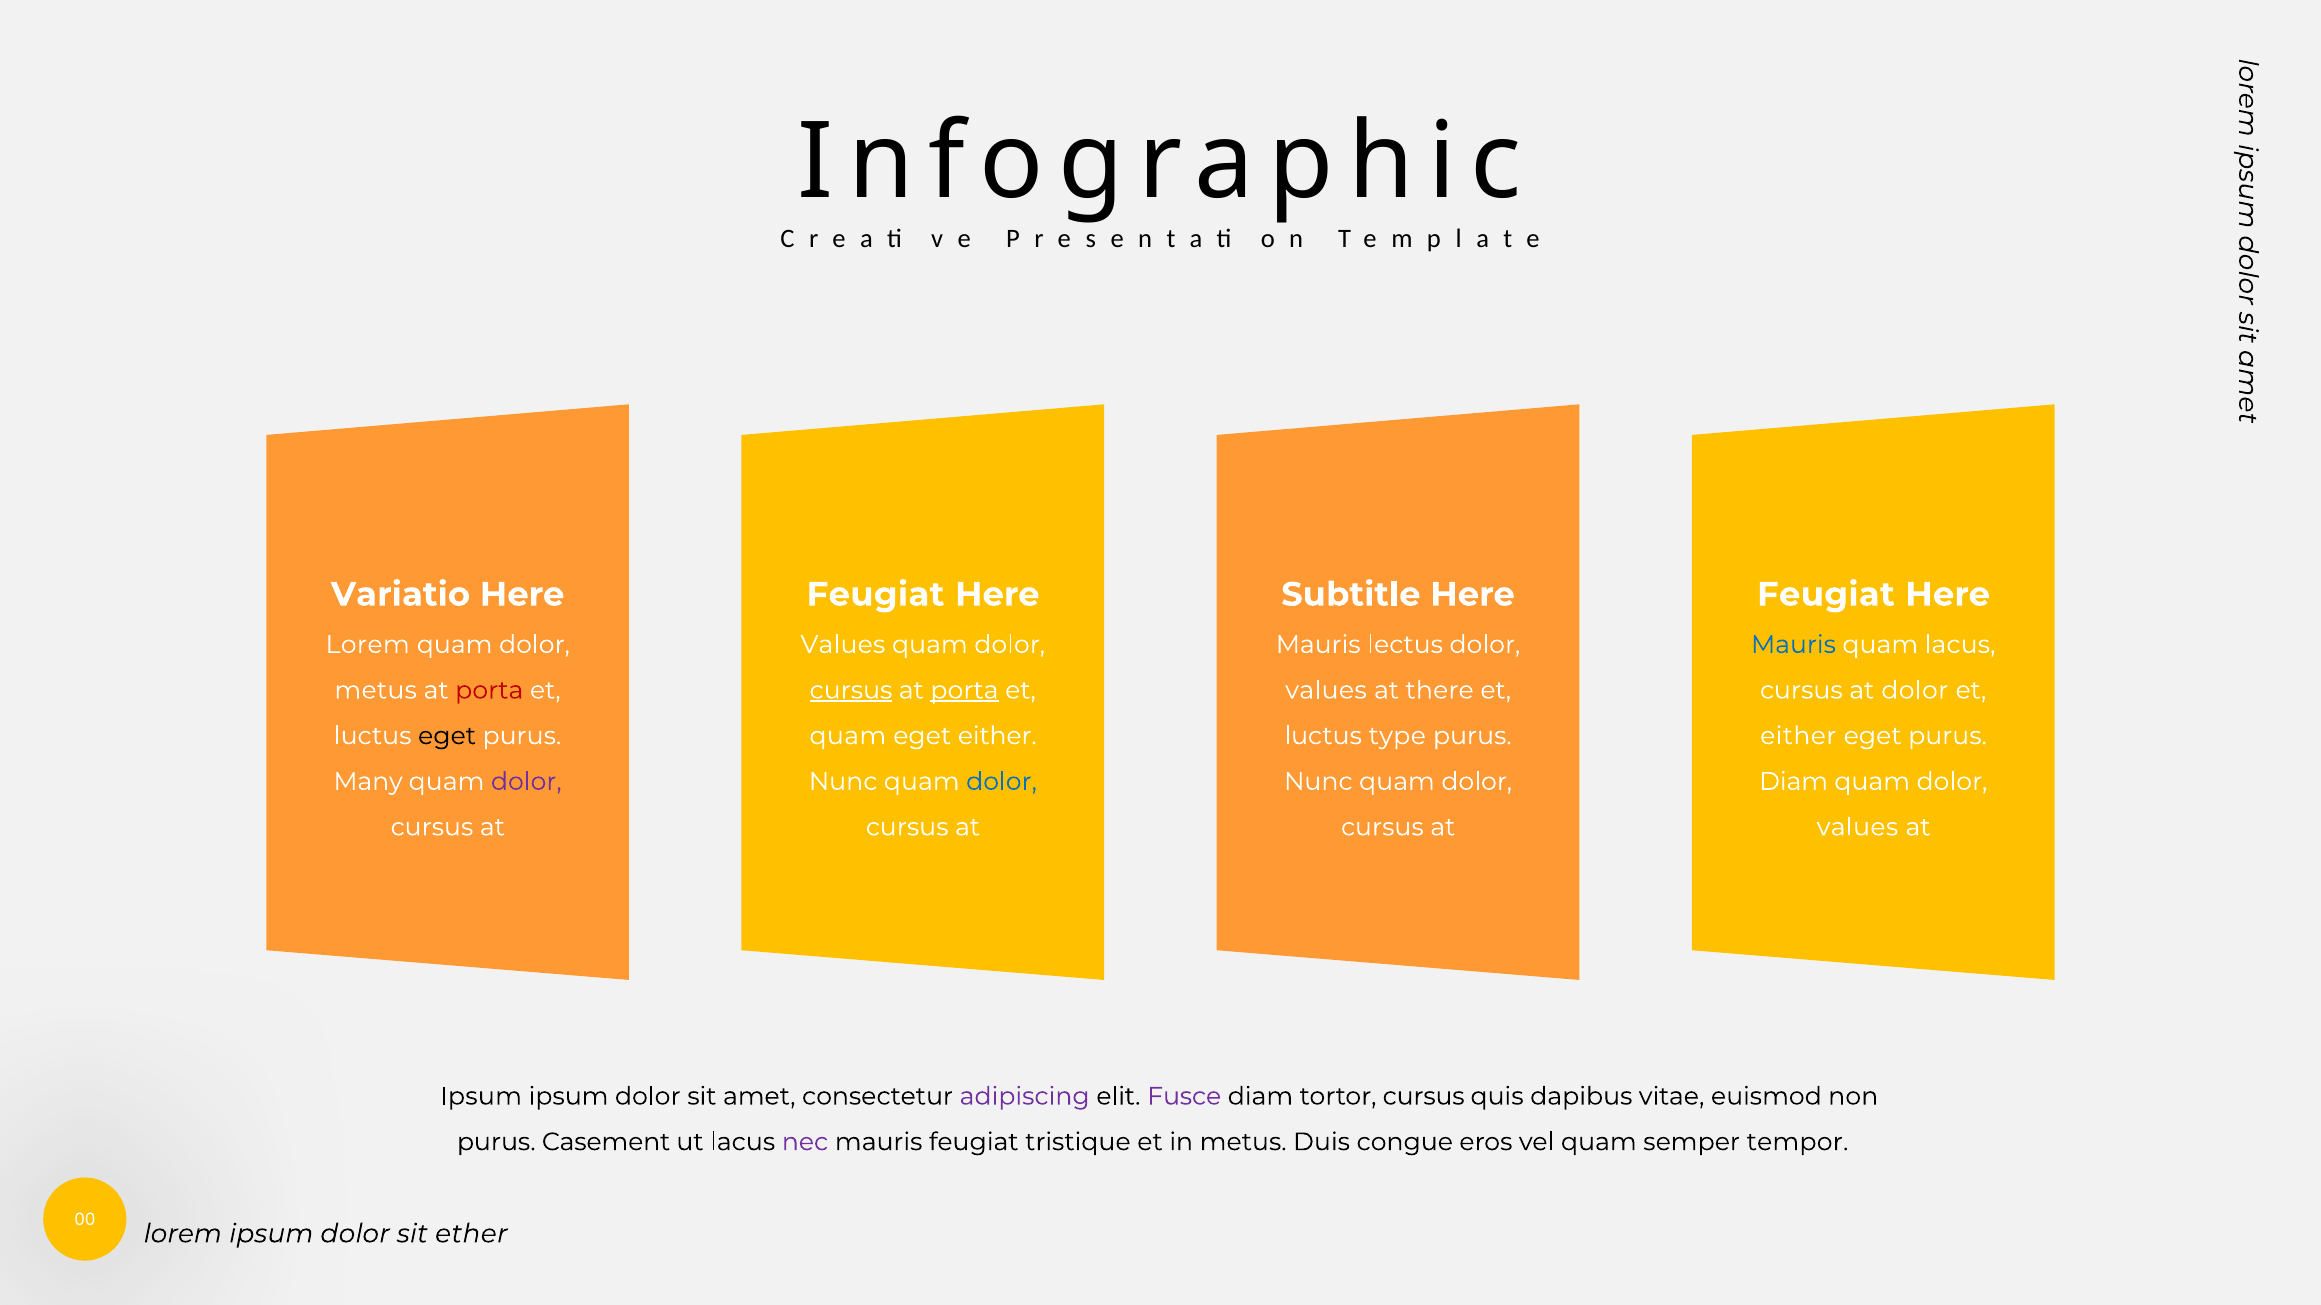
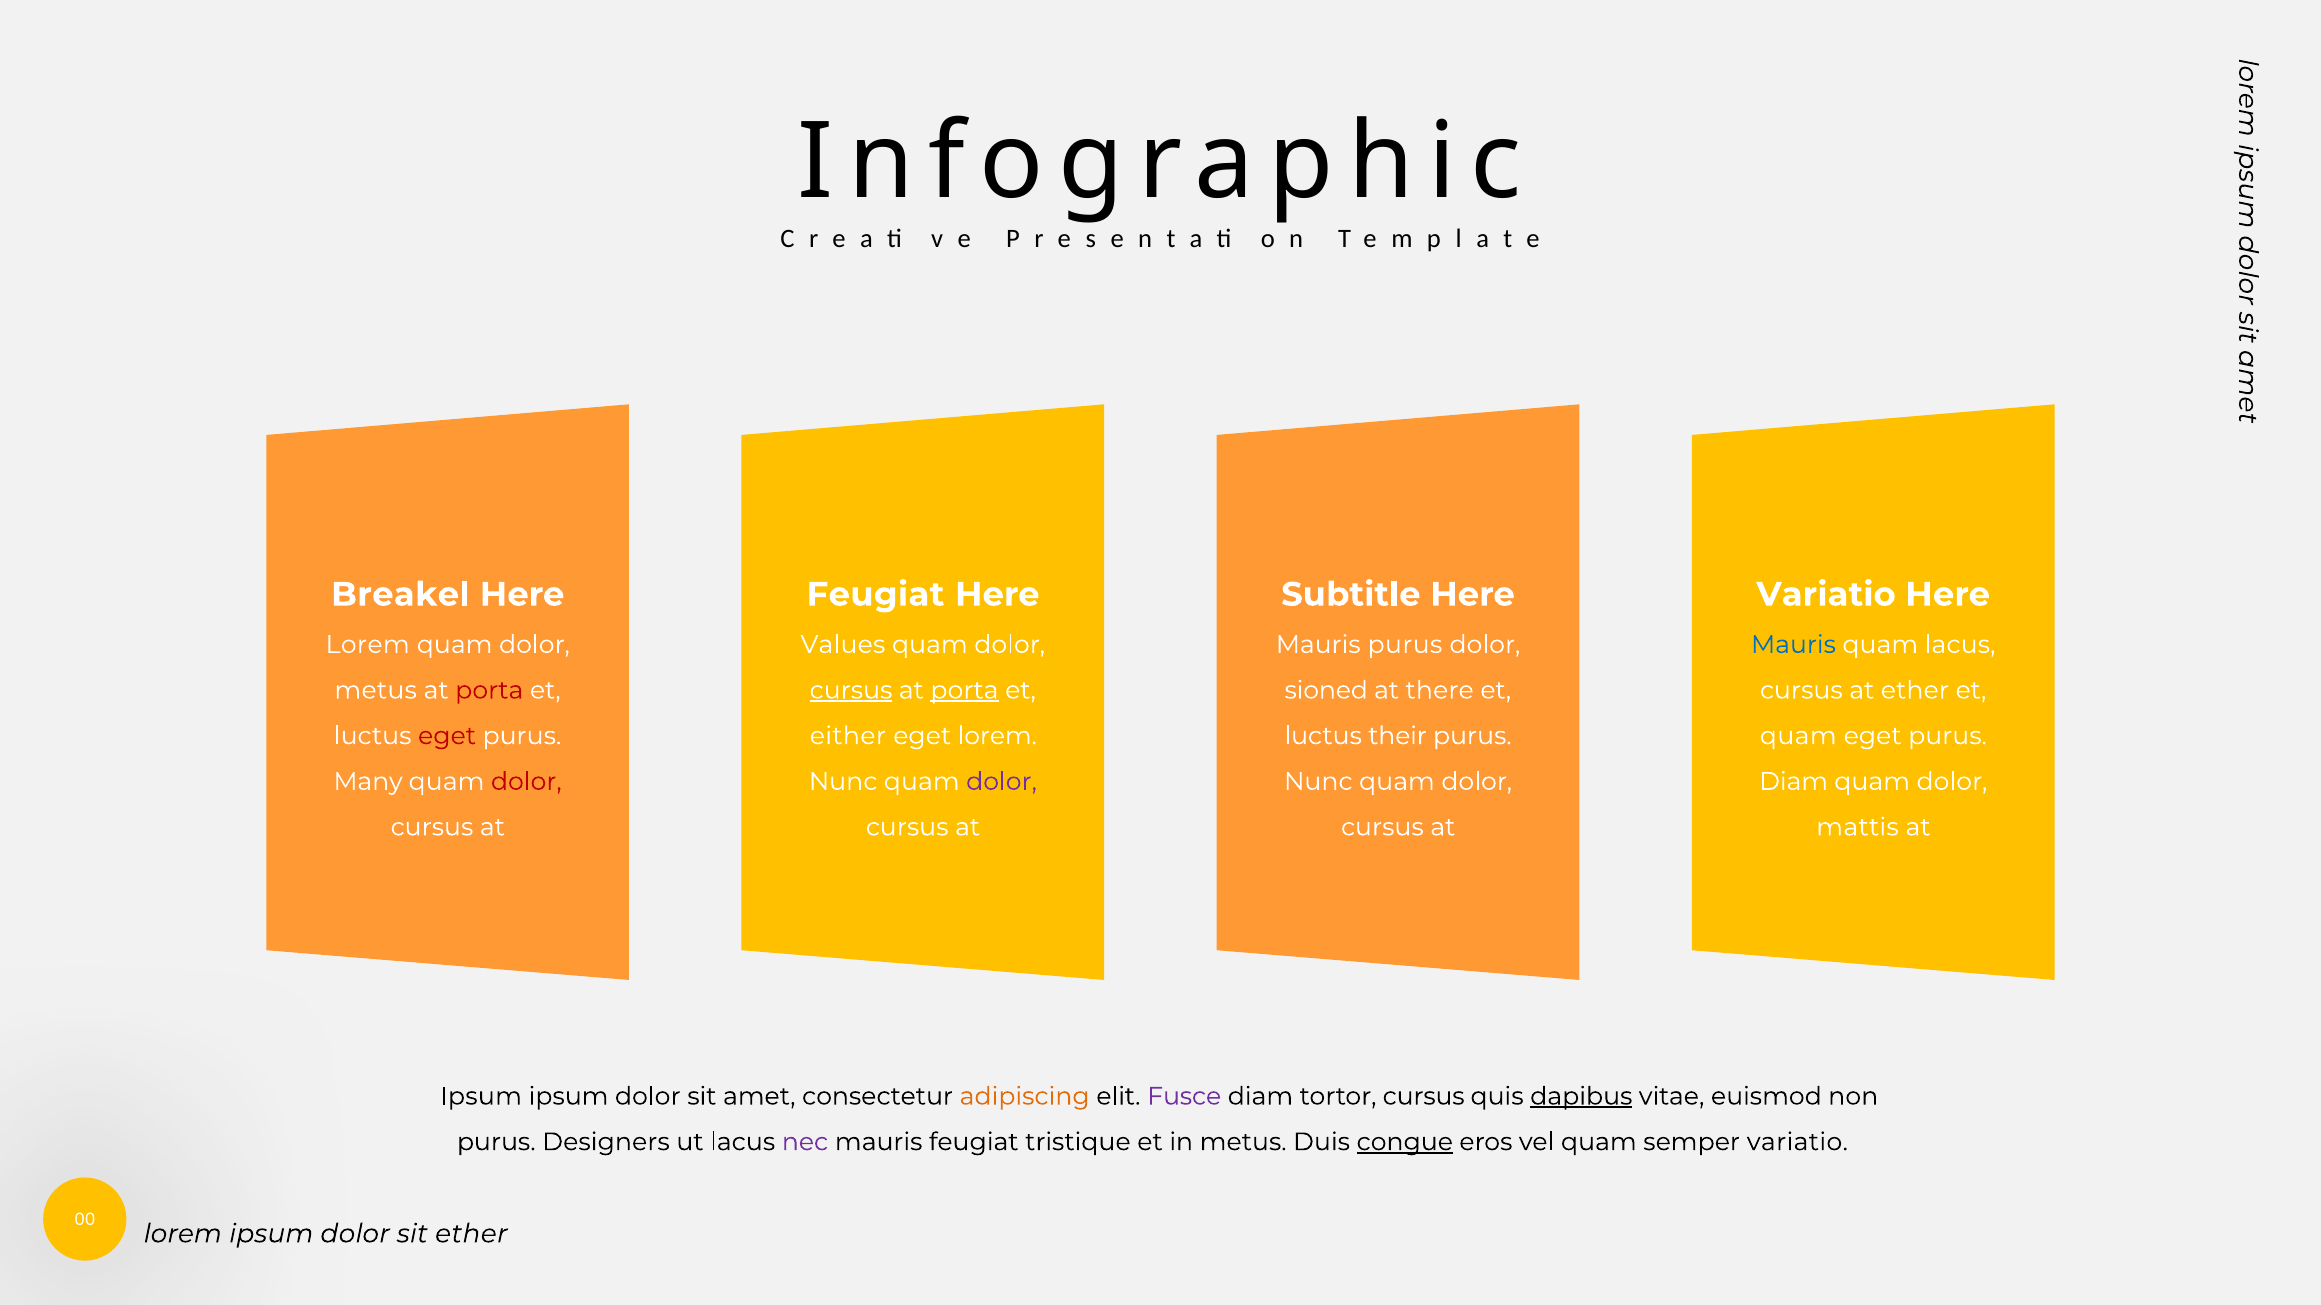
Variatio: Variatio -> Breakel
Feugiat at (1826, 595): Feugiat -> Variatio
Mauris lectus: lectus -> purus
values at (1326, 691): values -> sioned
at dolor: dolor -> ether
eget at (447, 736) colour: black -> red
quam at (848, 736): quam -> either
eget either: either -> lorem
type: type -> their
either at (1798, 736): either -> quam
dolor at (526, 782) colour: purple -> red
dolor at (1002, 782) colour: blue -> purple
values at (1857, 827): values -> mattis
adipiscing colour: purple -> orange
dapibus underline: none -> present
Casement: Casement -> Designers
congue underline: none -> present
semper tempor: tempor -> variatio
